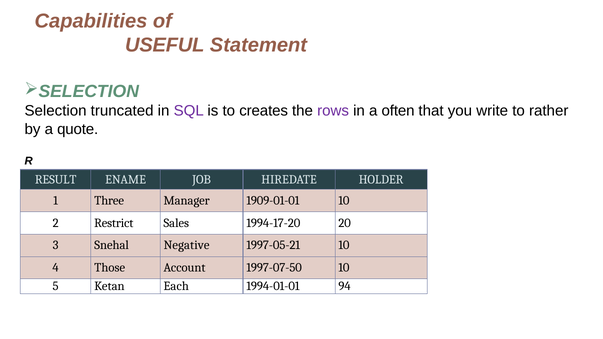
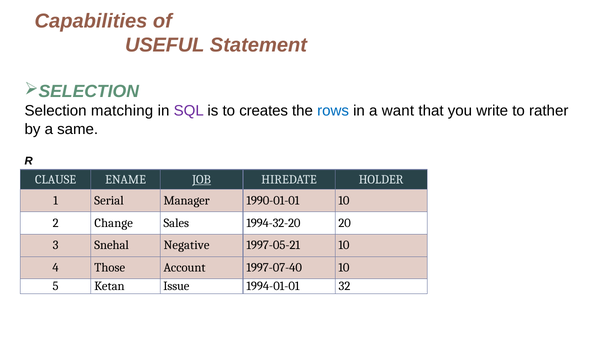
truncated: truncated -> matching
rows colour: purple -> blue
often: often -> want
quote: quote -> same
RESULT: RESULT -> CLAUSE
JOB underline: none -> present
Three: Three -> Serial
1909-01-01: 1909-01-01 -> 1990-01-01
Restrict: Restrict -> Change
1994-17-20: 1994-17-20 -> 1994-32-20
1997-07-50: 1997-07-50 -> 1997-07-40
Each: Each -> Issue
94: 94 -> 32
